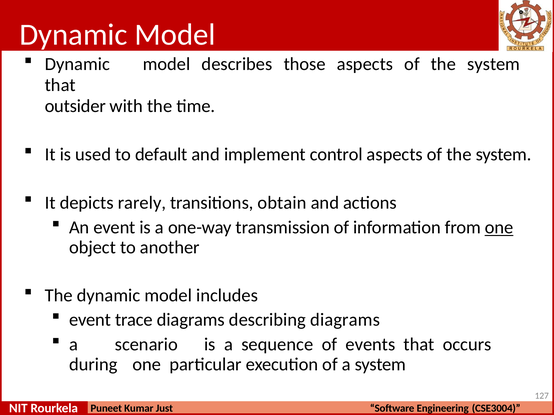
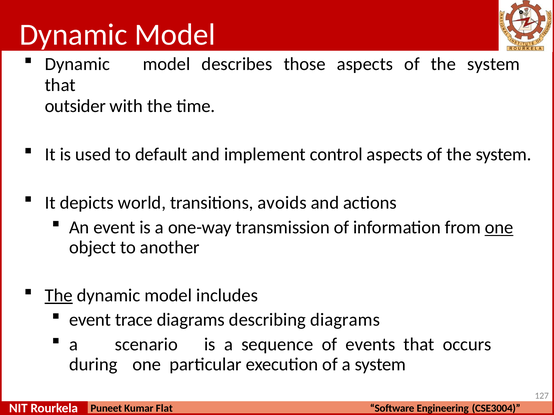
rarely: rarely -> world
obtain: obtain -> avoids
The at (59, 296) underline: none -> present
Just: Just -> Flat
